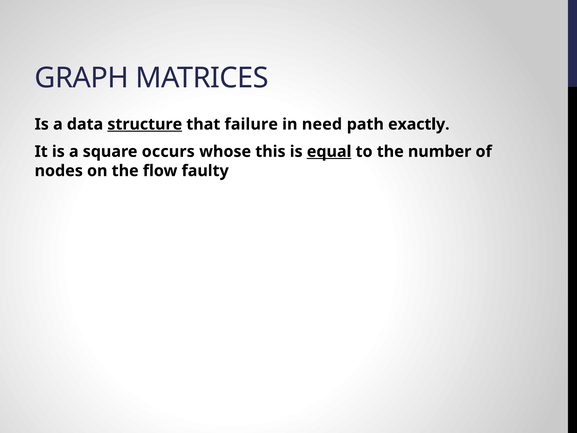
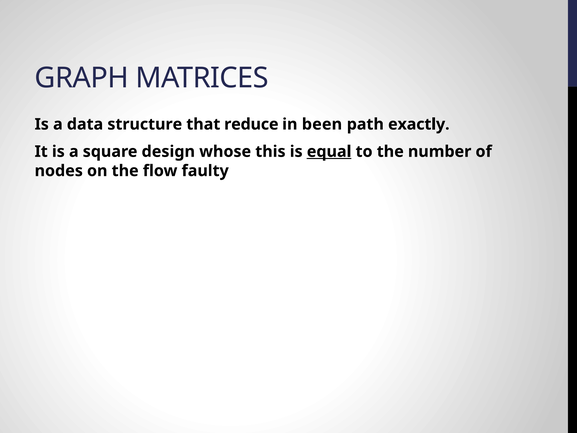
structure underline: present -> none
failure: failure -> reduce
need: need -> been
occurs: occurs -> design
